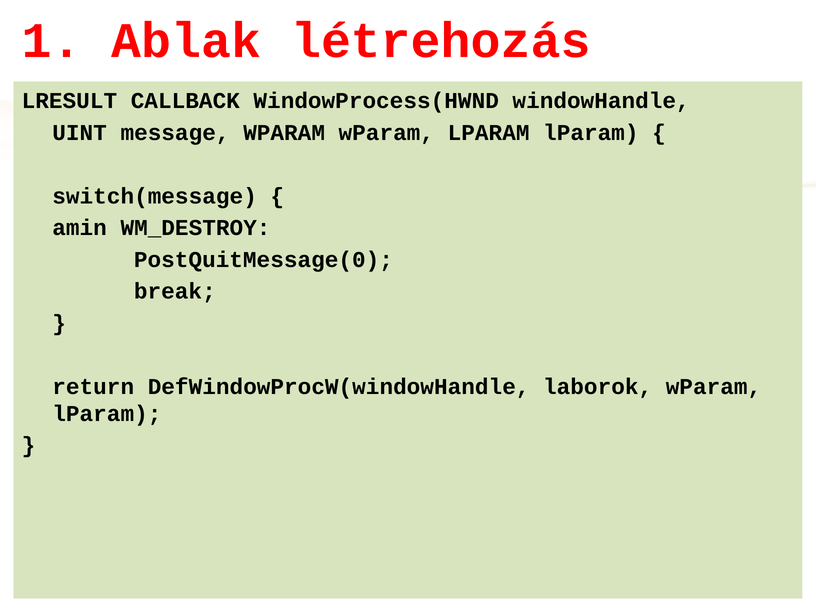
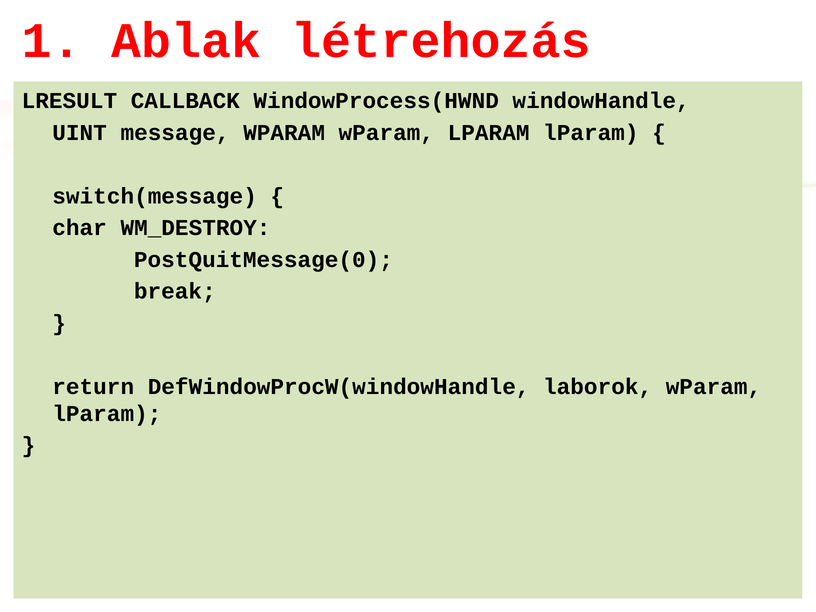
amin: amin -> char
